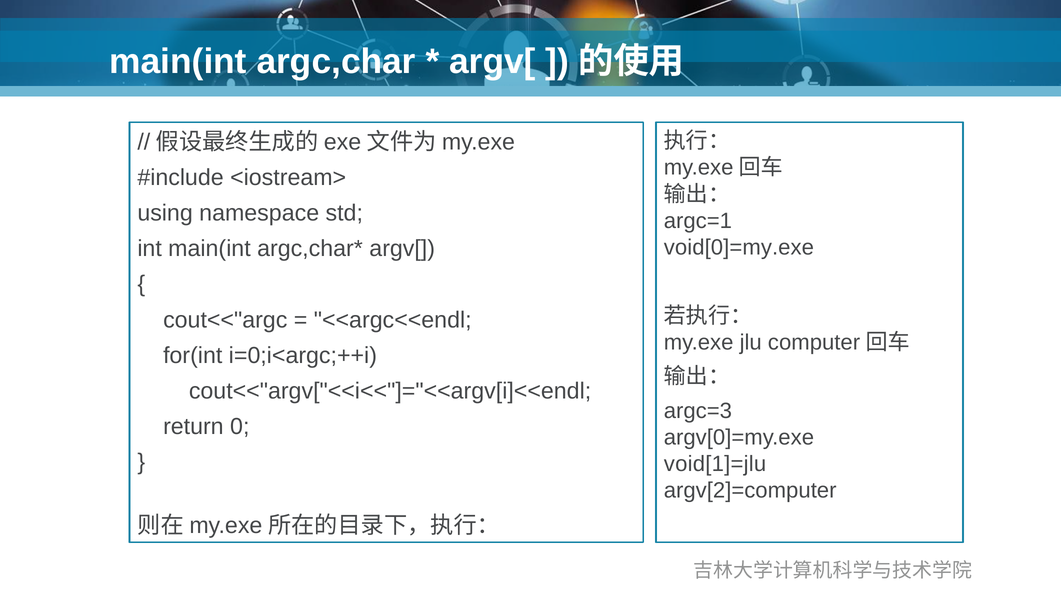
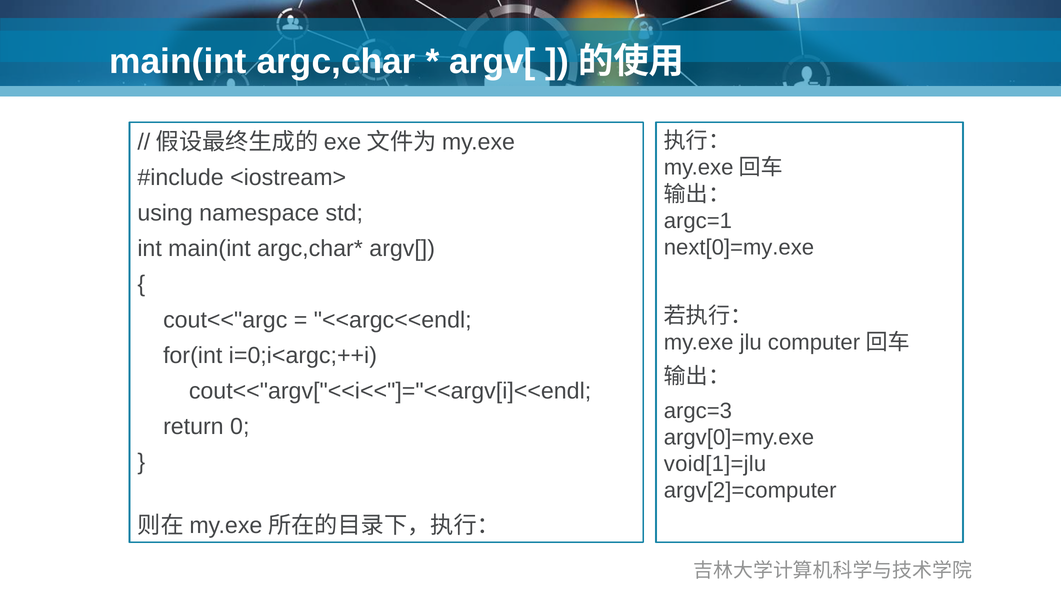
void[0]=my.exe: void[0]=my.exe -> next[0]=my.exe
